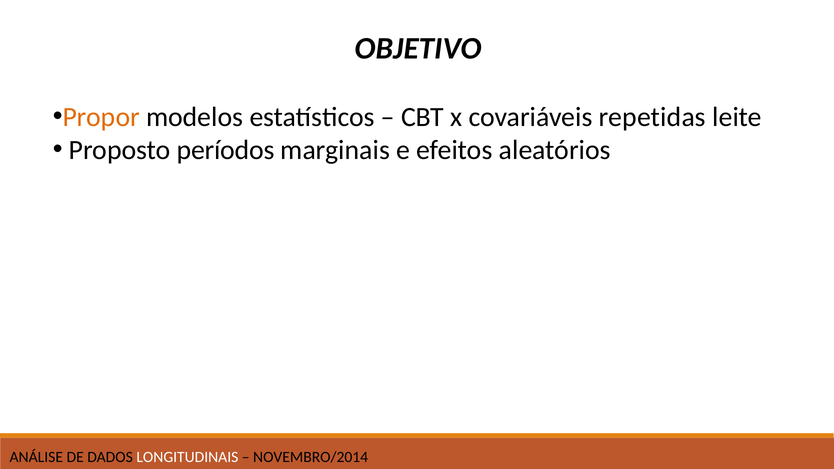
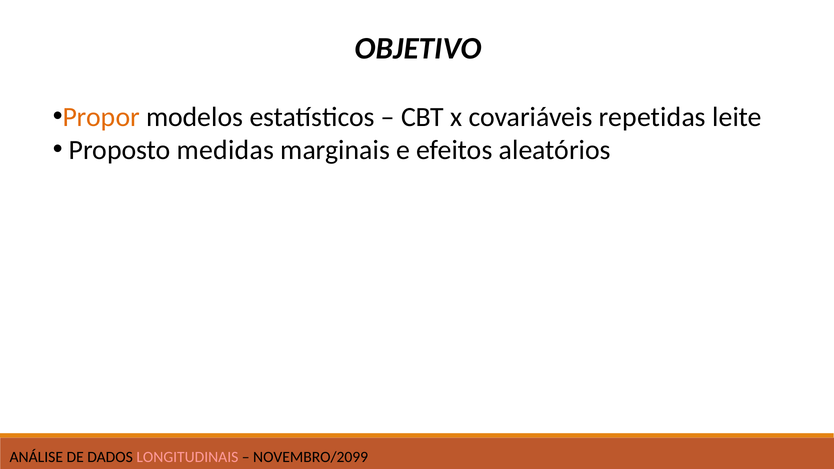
períodos: períodos -> medidas
LONGITUDINAIS colour: white -> pink
NOVEMBRO/2014: NOVEMBRO/2014 -> NOVEMBRO/2099
